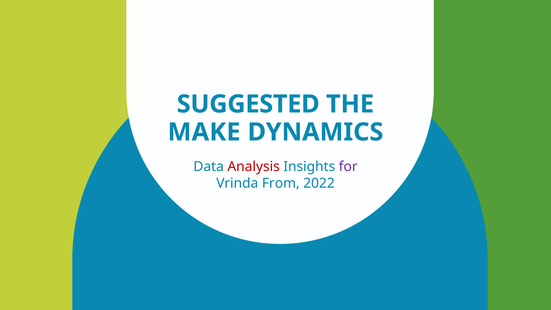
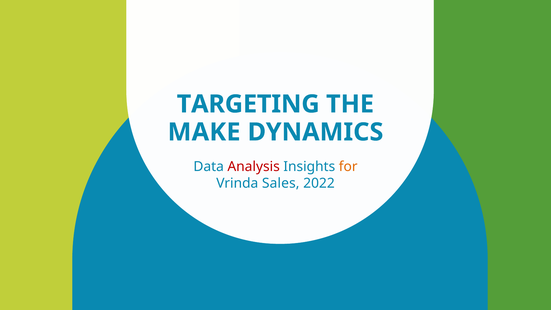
SUGGESTED: SUGGESTED -> TARGETING
for colour: purple -> orange
From: From -> Sales
